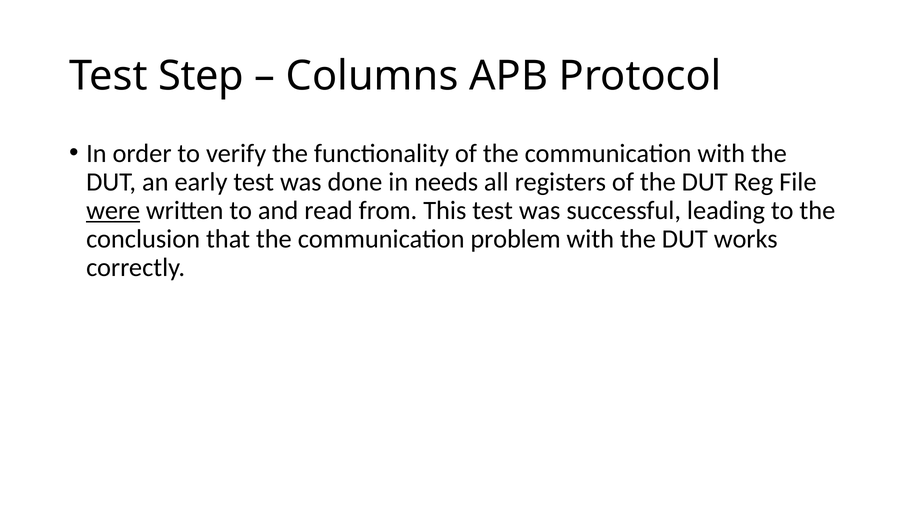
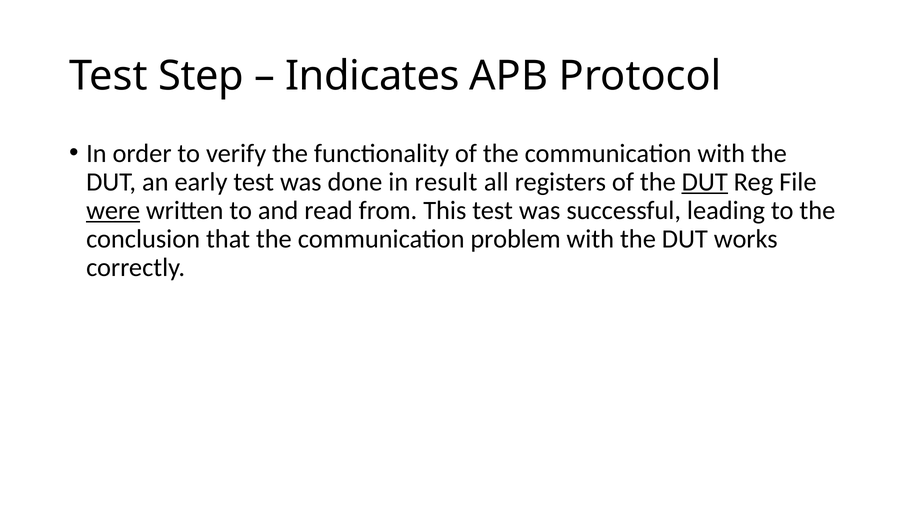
Columns: Columns -> Indicates
needs: needs -> result
DUT at (705, 182) underline: none -> present
